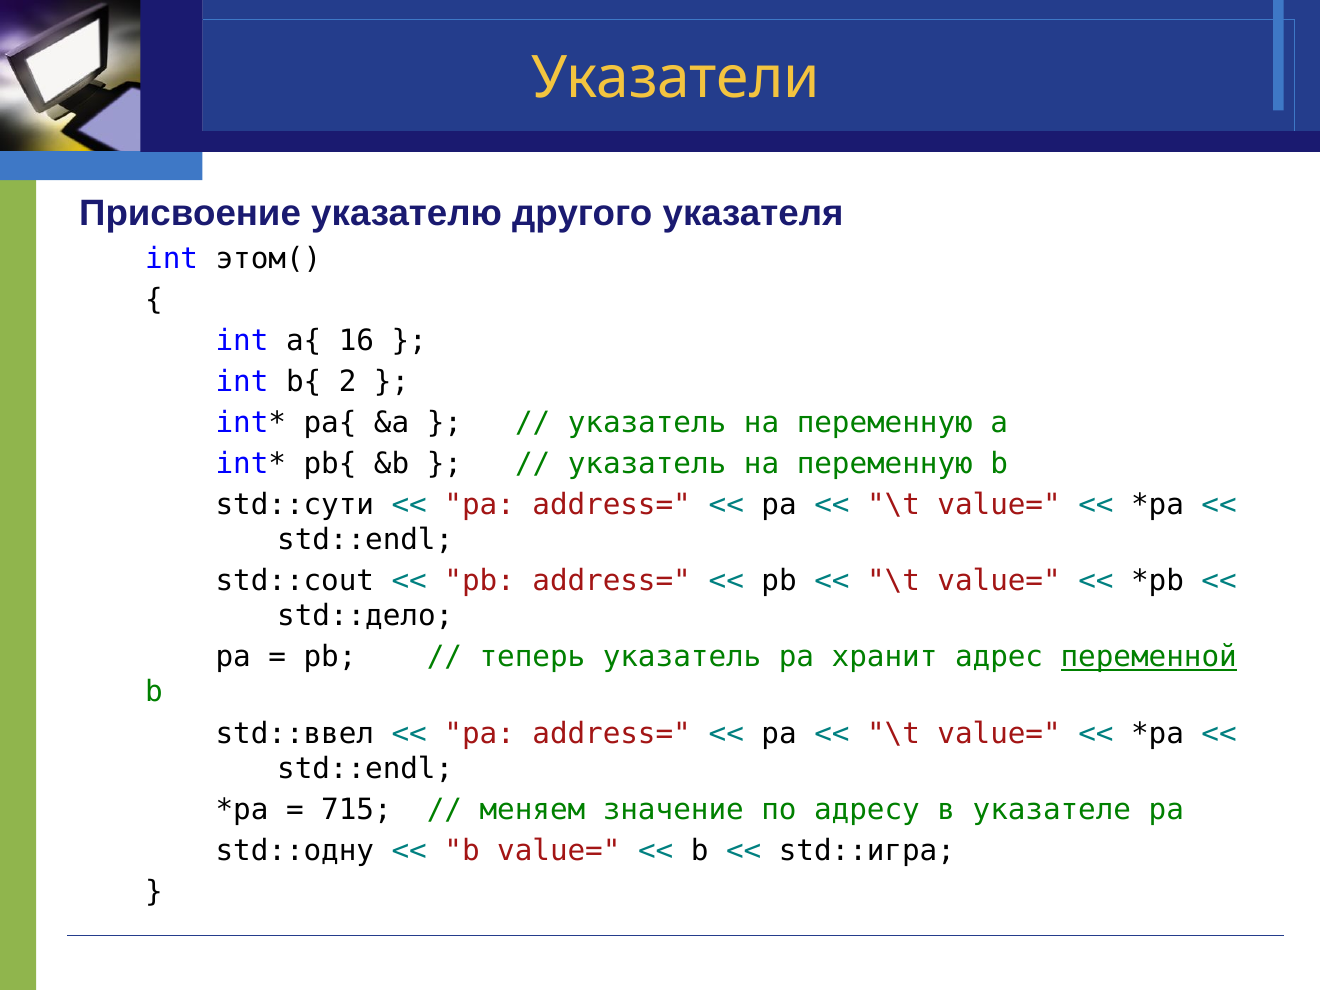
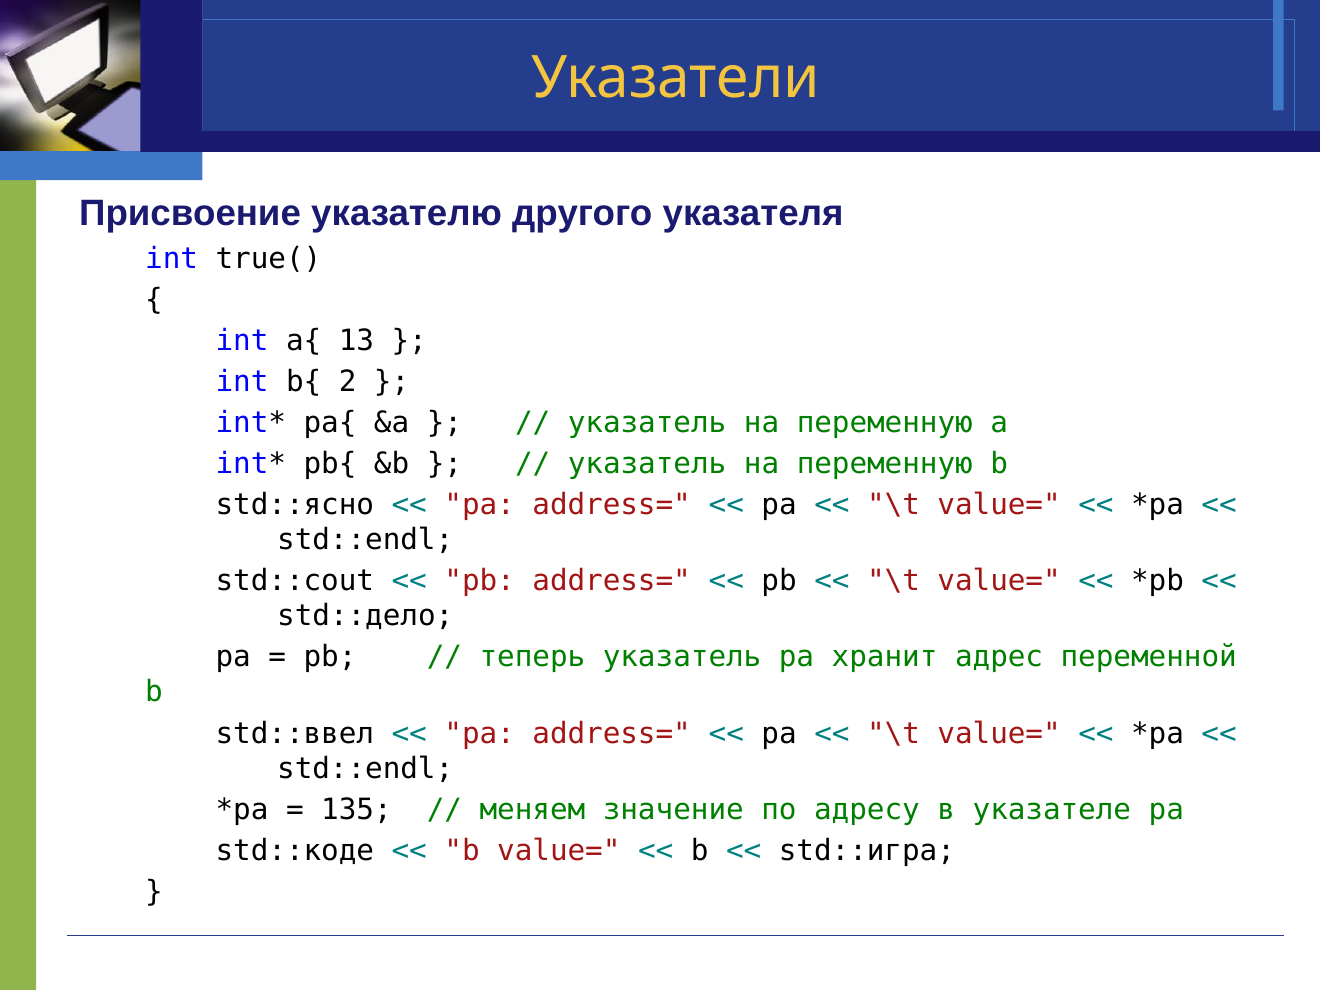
этом(: этом( -> true(
16: 16 -> 13
std::сути: std::сути -> std::ясно
переменной underline: present -> none
715: 715 -> 135
std::одну: std::одну -> std::коде
